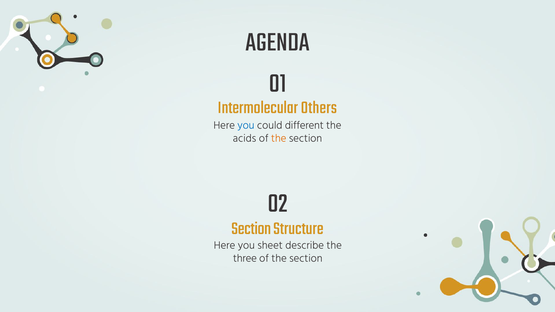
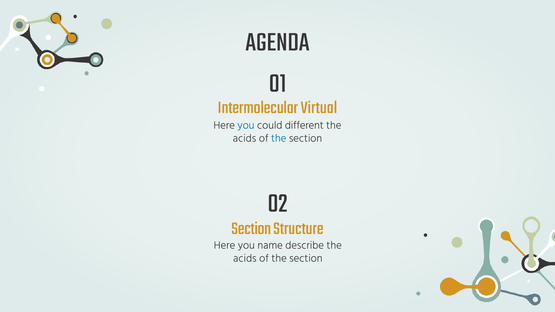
Others: Others -> Virtual
the at (279, 138) colour: orange -> blue
sheet: sheet -> name
three at (245, 258): three -> acids
